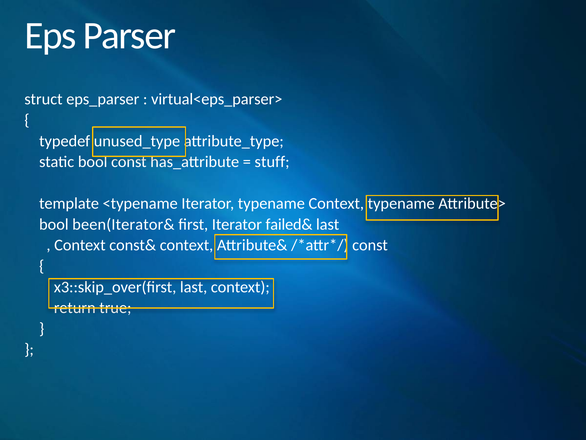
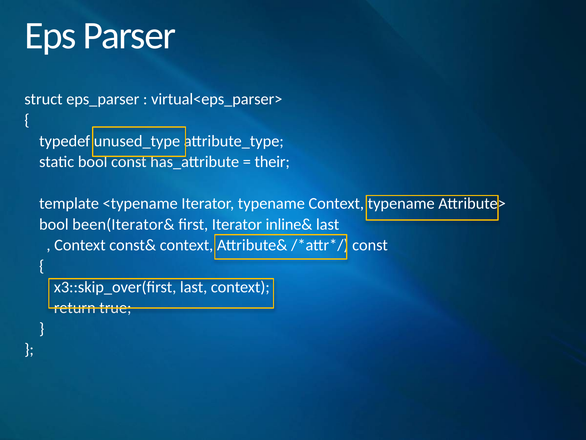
stuff: stuff -> their
failed&: failed& -> inline&
